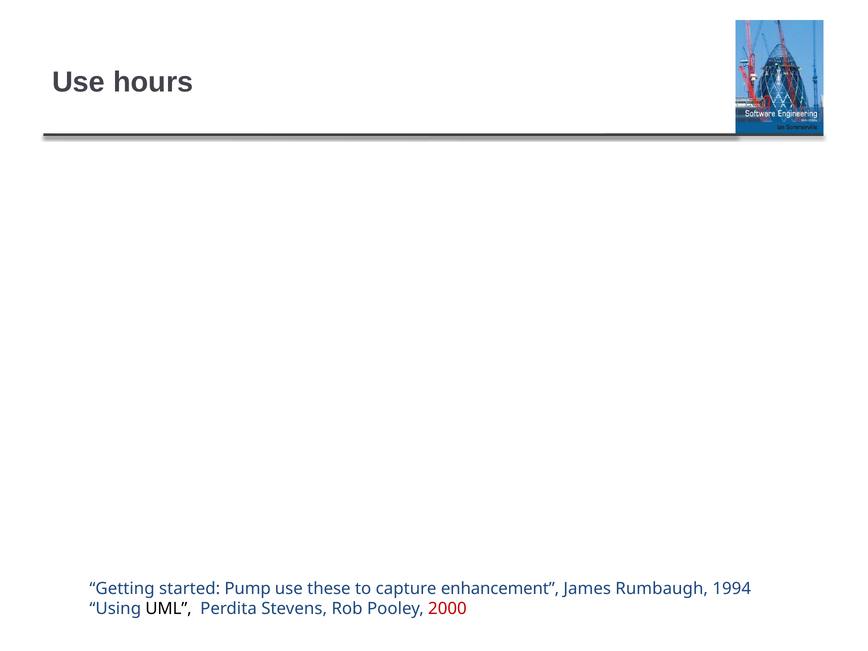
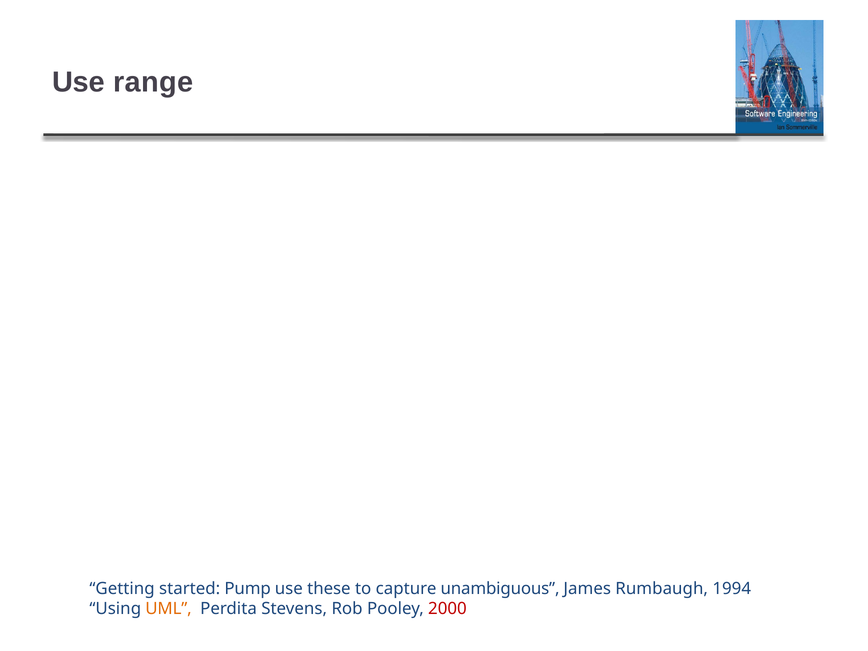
hours: hours -> range
enhancement: enhancement -> unambiguous
UML colour: black -> orange
